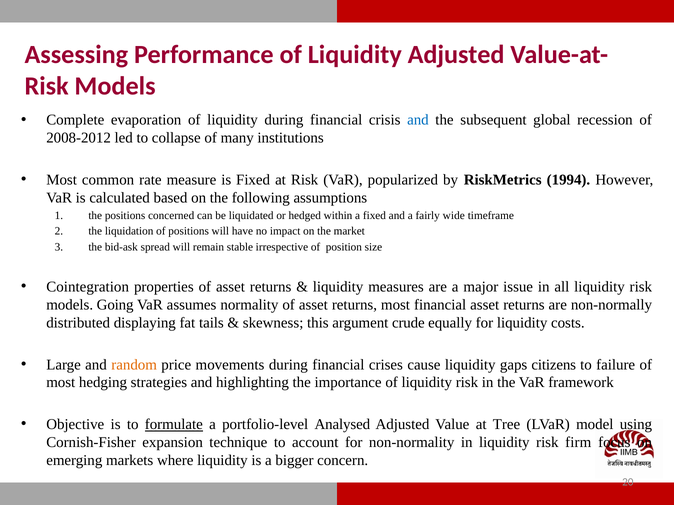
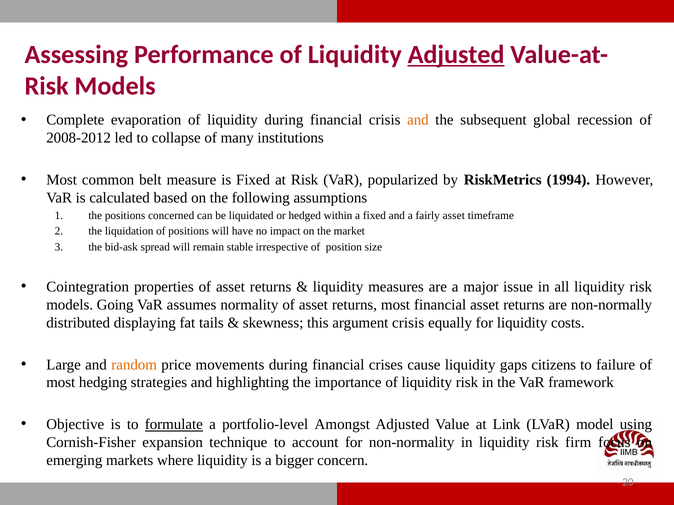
Adjusted at (456, 55) underline: none -> present
and at (418, 120) colour: blue -> orange
rate: rate -> belt
fairly wide: wide -> asset
argument crude: crude -> crisis
Analysed: Analysed -> Amongst
Tree: Tree -> Link
